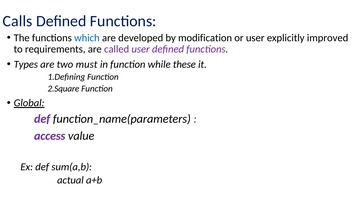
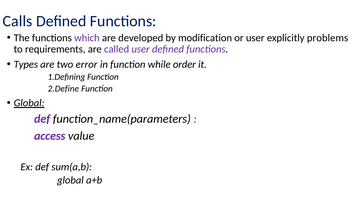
which colour: blue -> purple
improved: improved -> problems
must: must -> error
these: these -> order
2.Square: 2.Square -> 2.Define
actual at (70, 180): actual -> global
